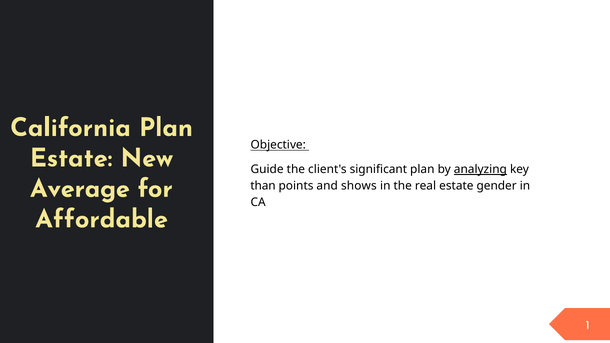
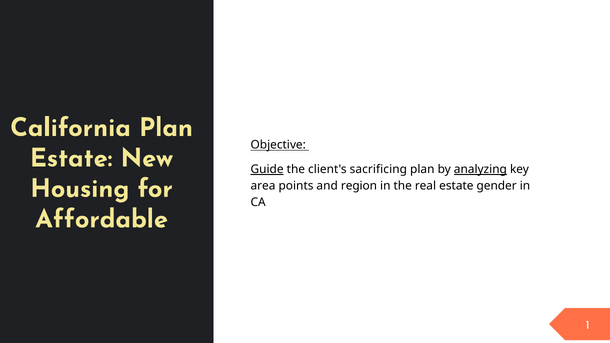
Guide underline: none -> present
significant: significant -> sacrificing
Average: Average -> Housing
than: than -> area
shows: shows -> region
